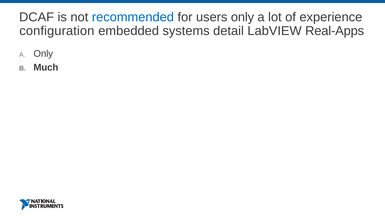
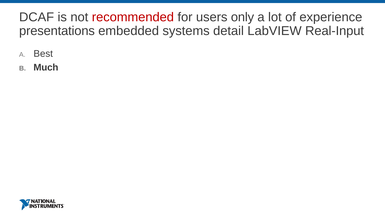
recommended colour: blue -> red
configuration: configuration -> presentations
Real-Apps: Real-Apps -> Real-Input
A Only: Only -> Best
